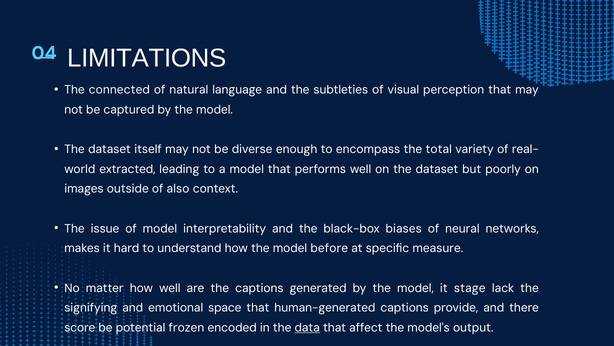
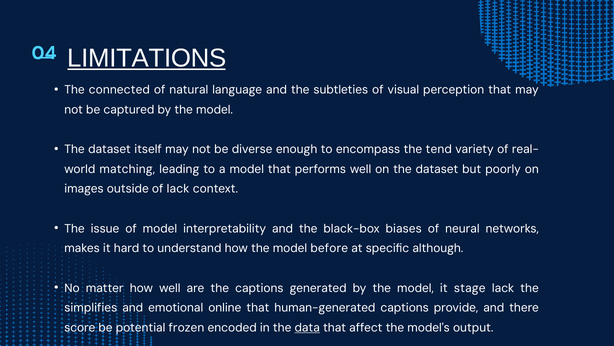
LIMITATIONS underline: none -> present
total: total -> tend
extracted: extracted -> matching
of also: also -> lack
measure: measure -> although
signifying: signifying -> simplifies
space: space -> online
